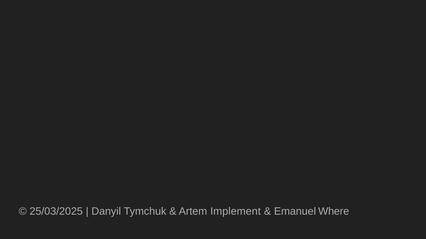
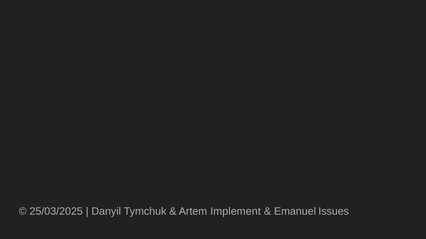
Where: Where -> Issues
